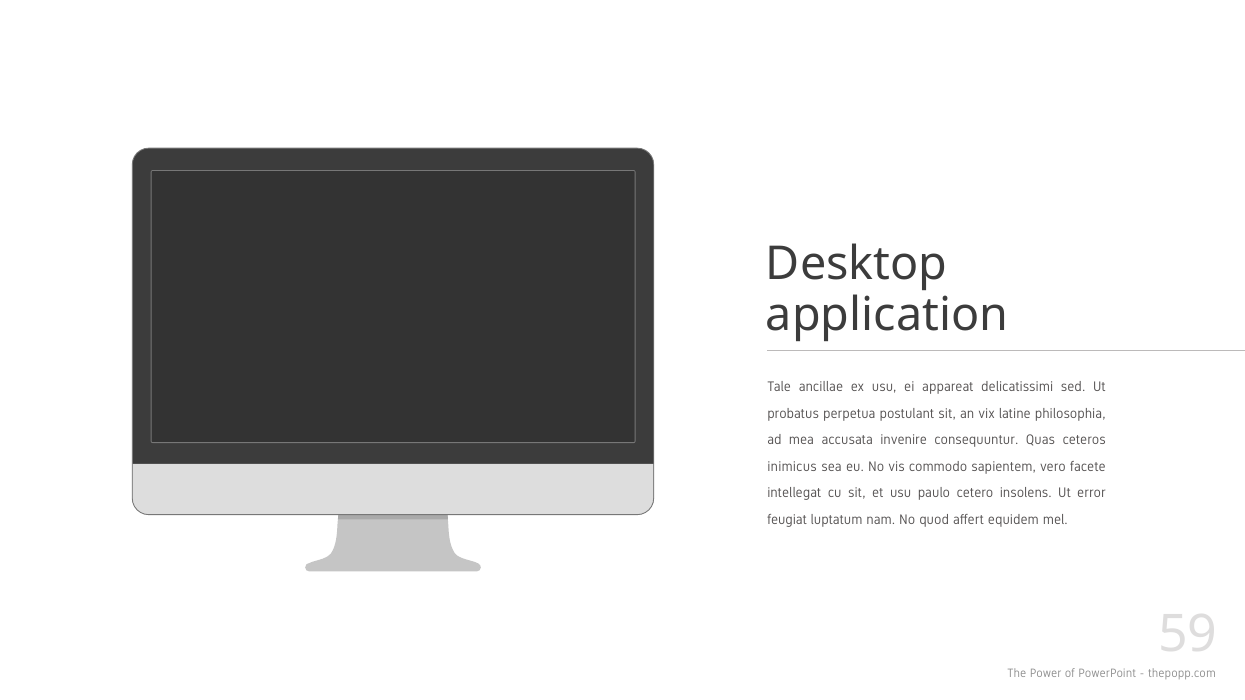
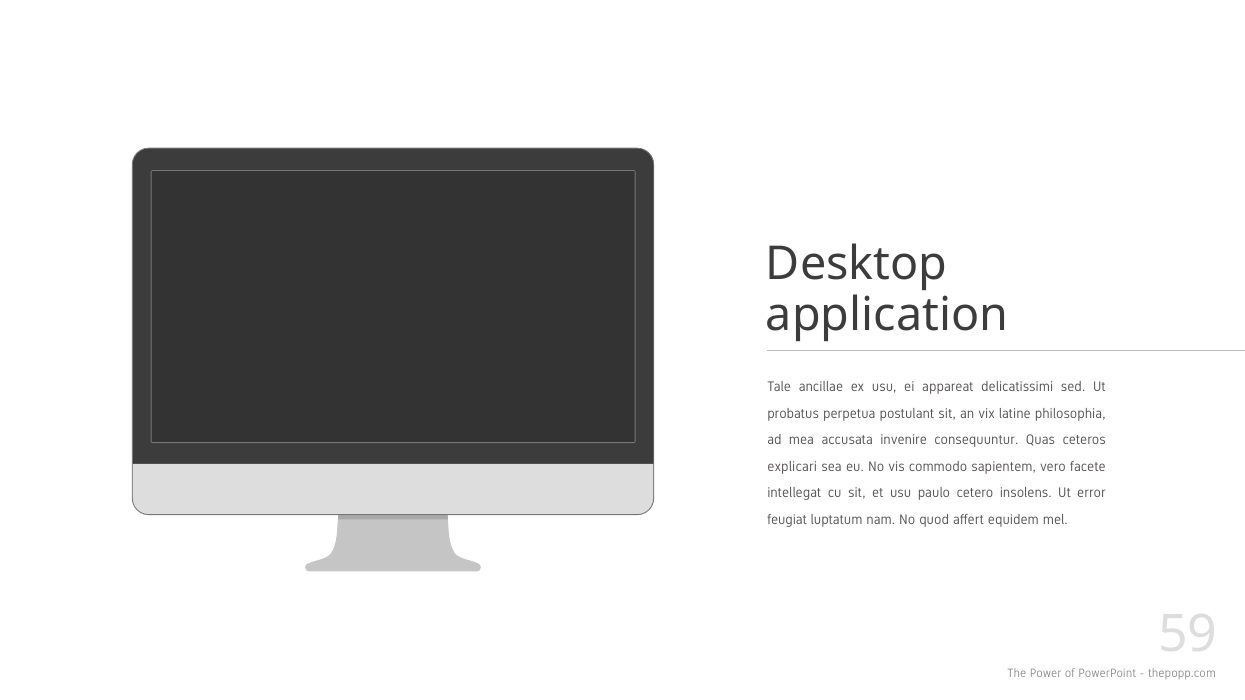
inimicus: inimicus -> explicari
